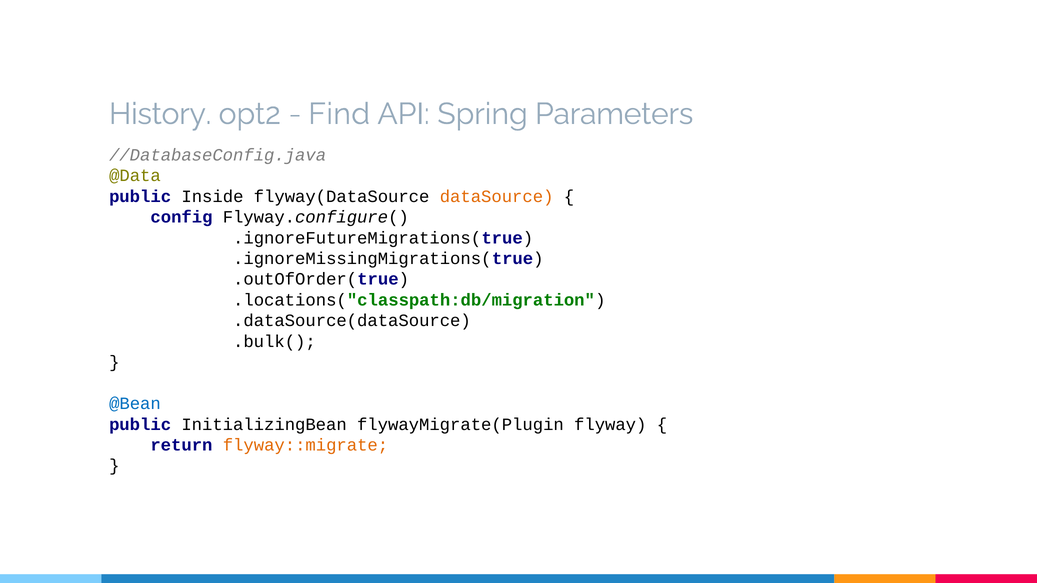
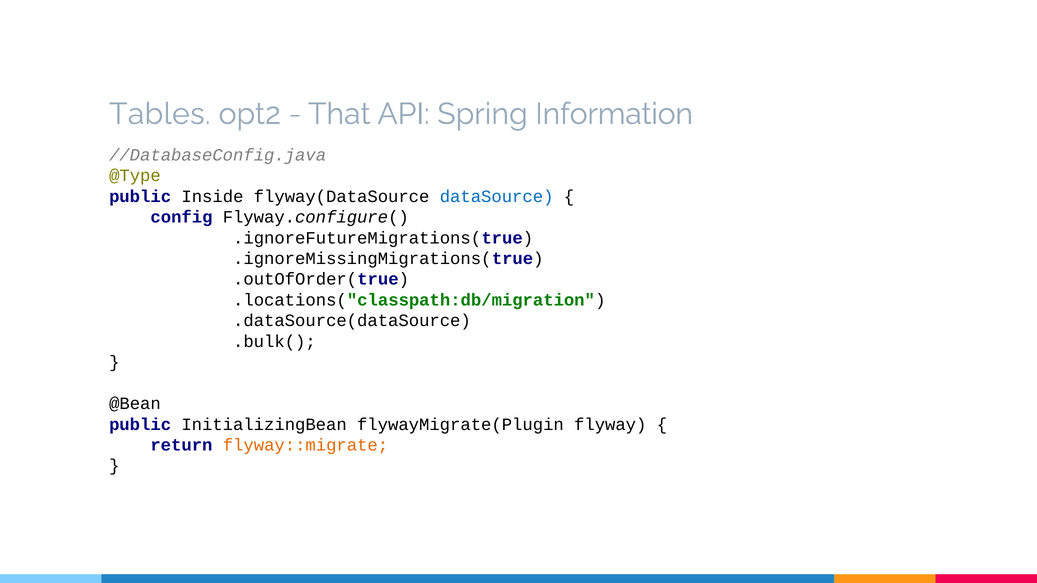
History: History -> Tables
Find: Find -> That
Parameters: Parameters -> Information
@Data: @Data -> @Type
dataSource colour: orange -> blue
@Bean colour: blue -> black
